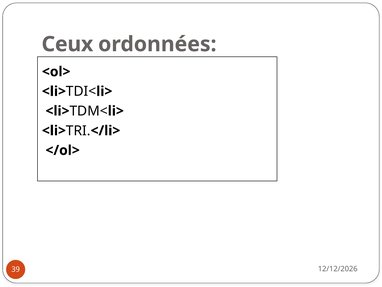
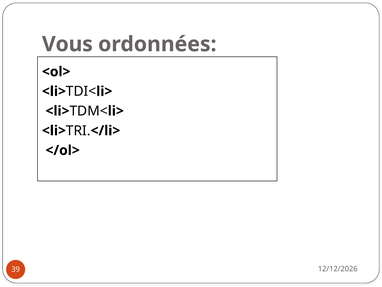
Ceux: Ceux -> Vous
